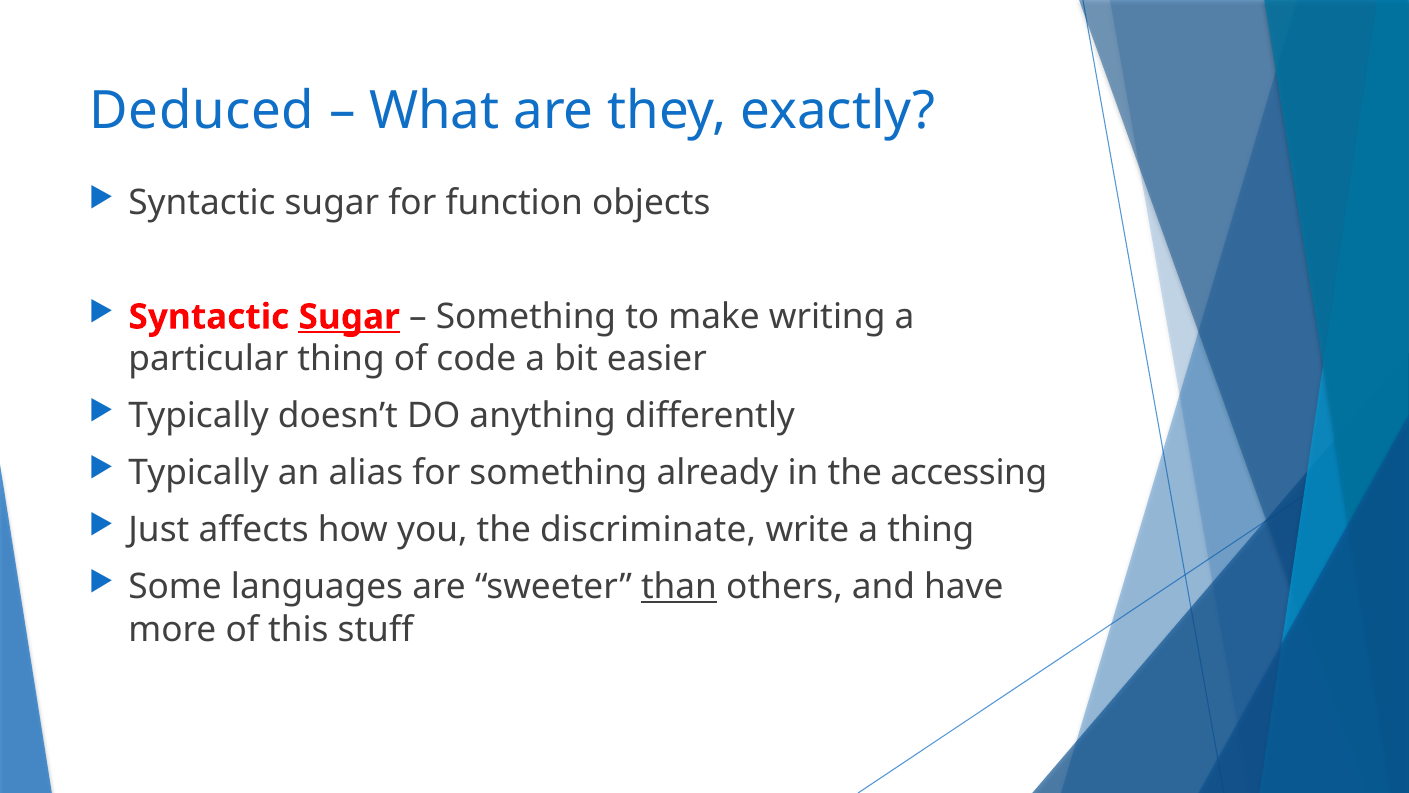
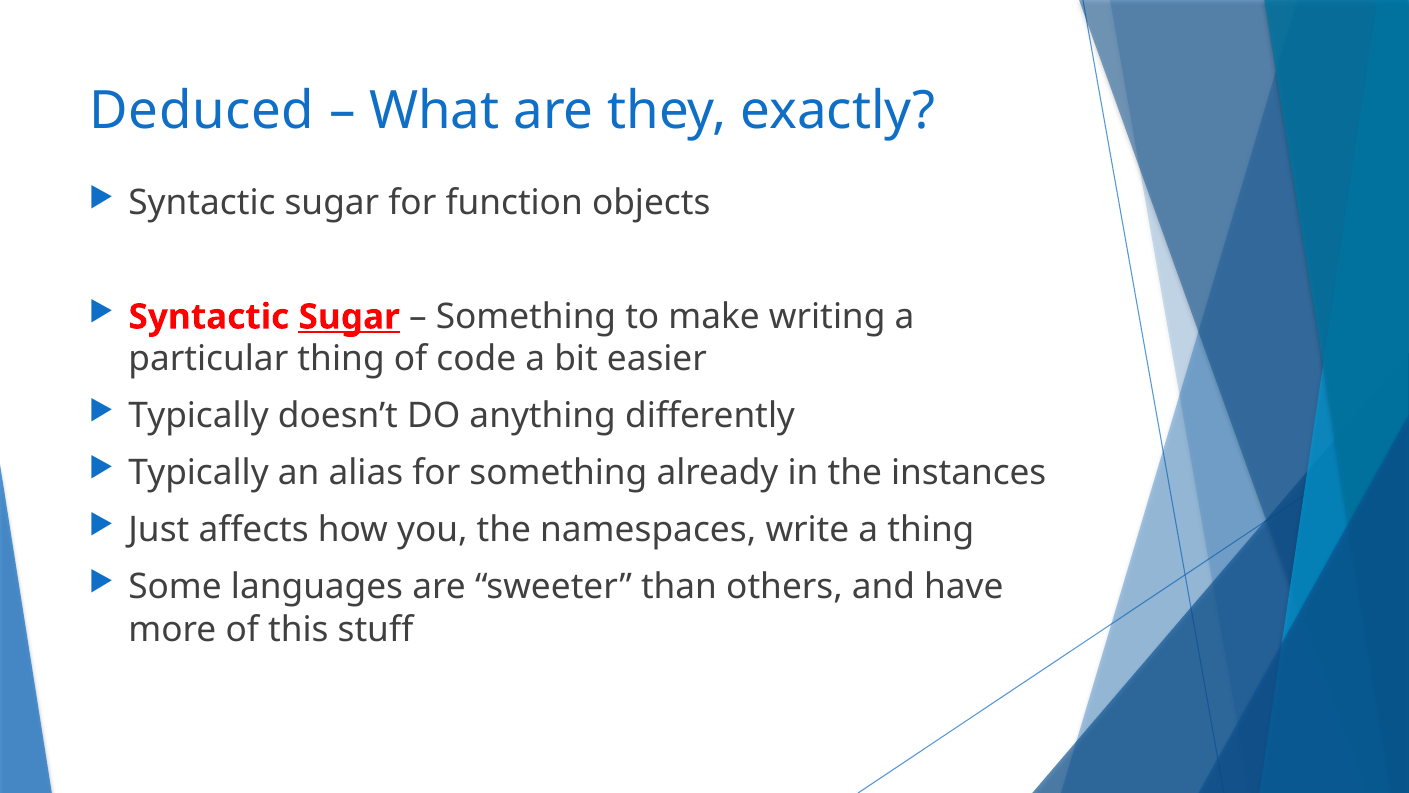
accessing: accessing -> instances
discriminate: discriminate -> namespaces
than underline: present -> none
